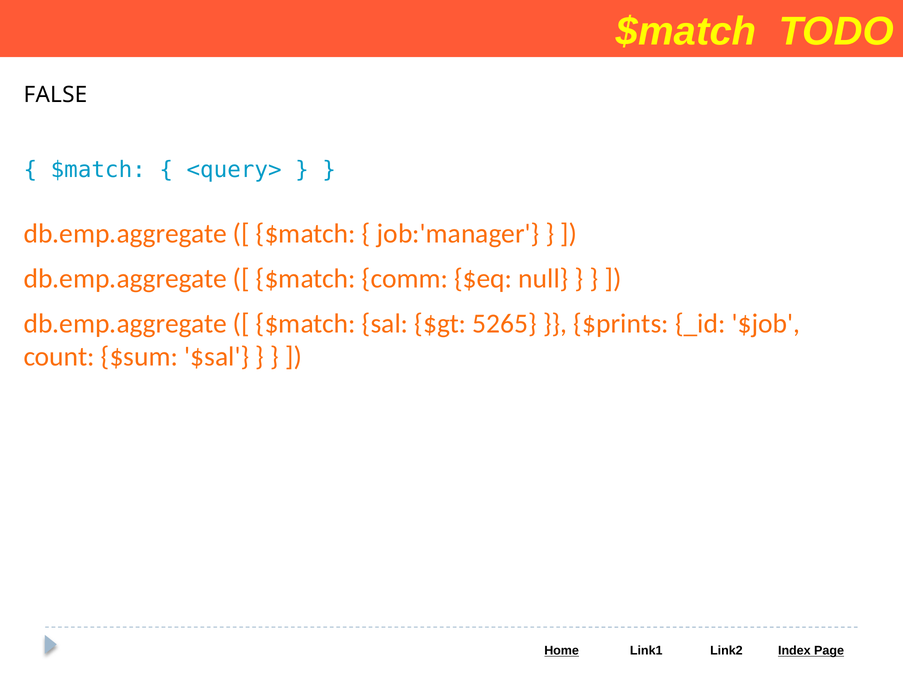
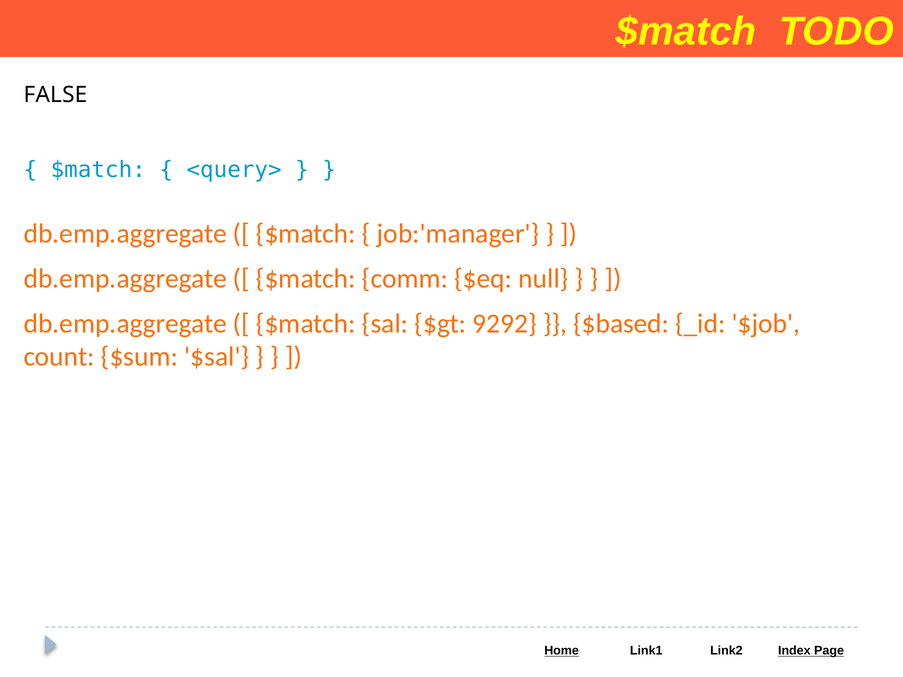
5265: 5265 -> 9292
$prints: $prints -> $based
